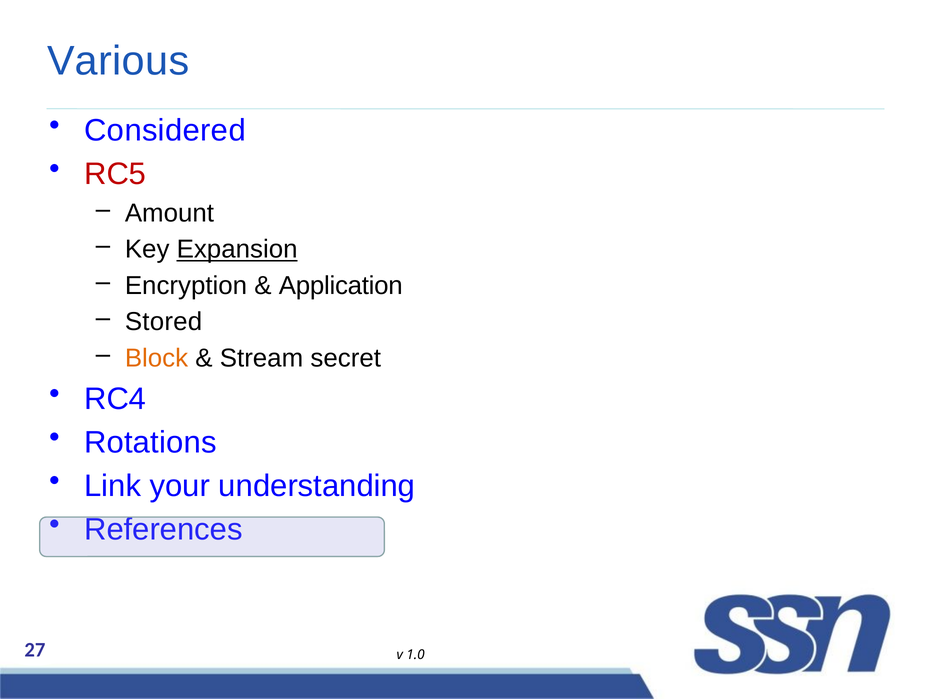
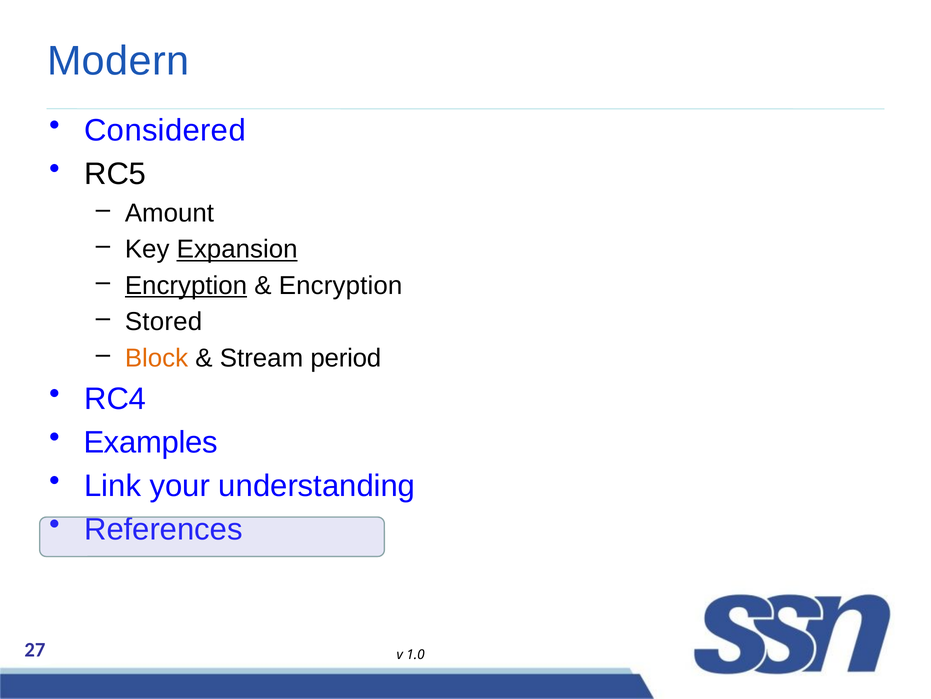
Various: Various -> Modern
RC5 colour: red -> black
Encryption at (186, 285) underline: none -> present
Application at (341, 285): Application -> Encryption
secret: secret -> period
Rotations: Rotations -> Examples
